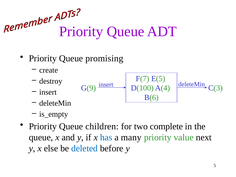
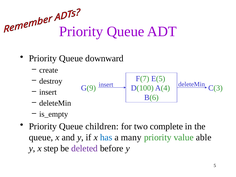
promising: promising -> downward
next: next -> able
else: else -> step
deleted colour: blue -> purple
